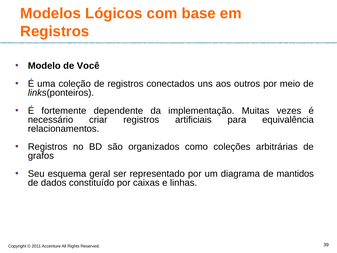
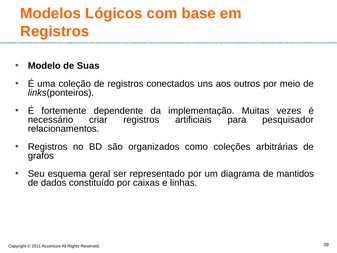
Você: Você -> Suas
equivalência: equivalência -> pesquisador
